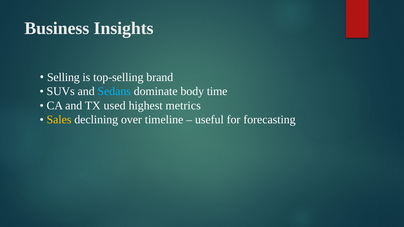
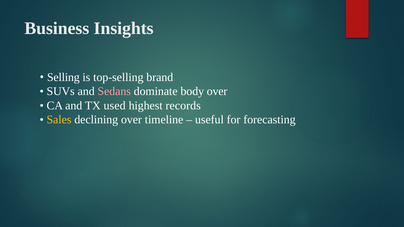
Sedans colour: light blue -> pink
body time: time -> over
metrics: metrics -> records
